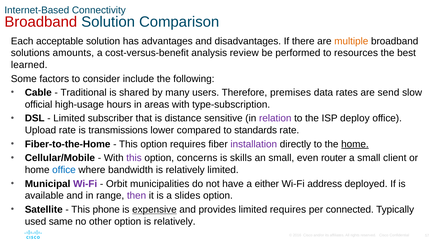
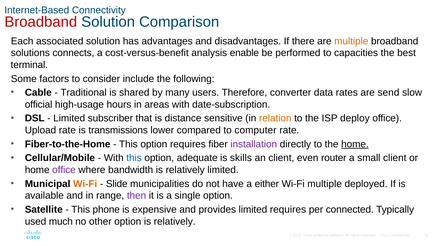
acceptable: acceptable -> associated
amounts: amounts -> connects
review: review -> enable
resources: resources -> capacities
learned: learned -> terminal
premises: premises -> converter
type-subscription: type-subscription -> date-subscription
relation colour: purple -> orange
standards: standards -> computer
this at (134, 158) colour: purple -> blue
concerns: concerns -> adequate
an small: small -> client
office at (64, 170) colour: blue -> purple
Wi-Fi at (85, 184) colour: purple -> orange
Orbit: Orbit -> Slide
Wi-Fi address: address -> multiple
slides: slides -> single
expensive underline: present -> none
same: same -> much
